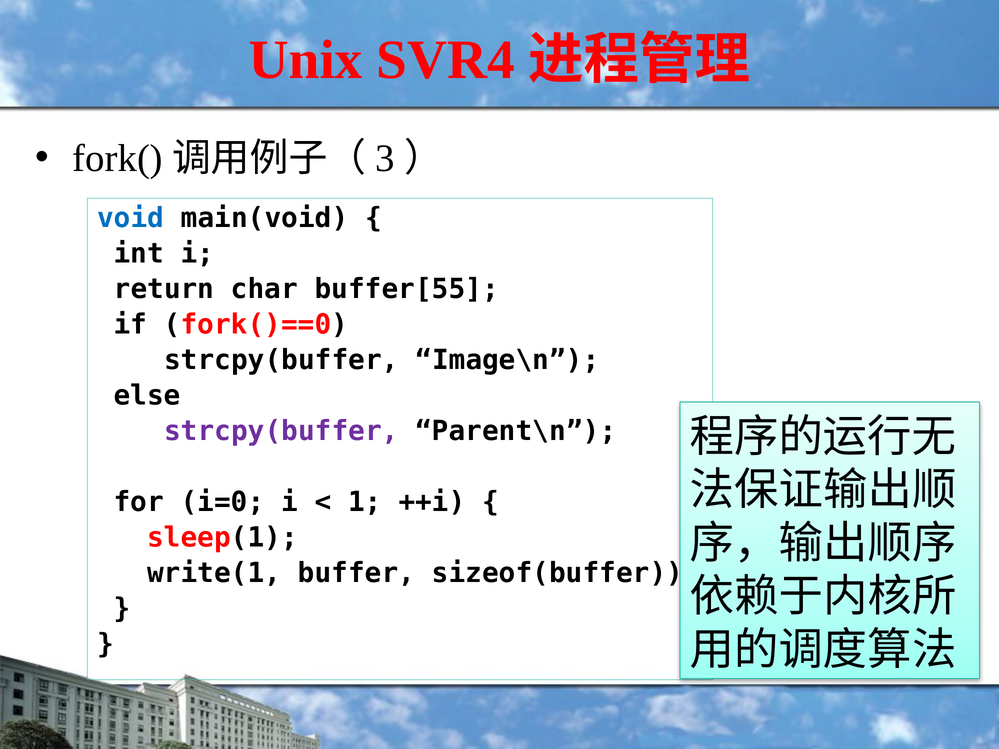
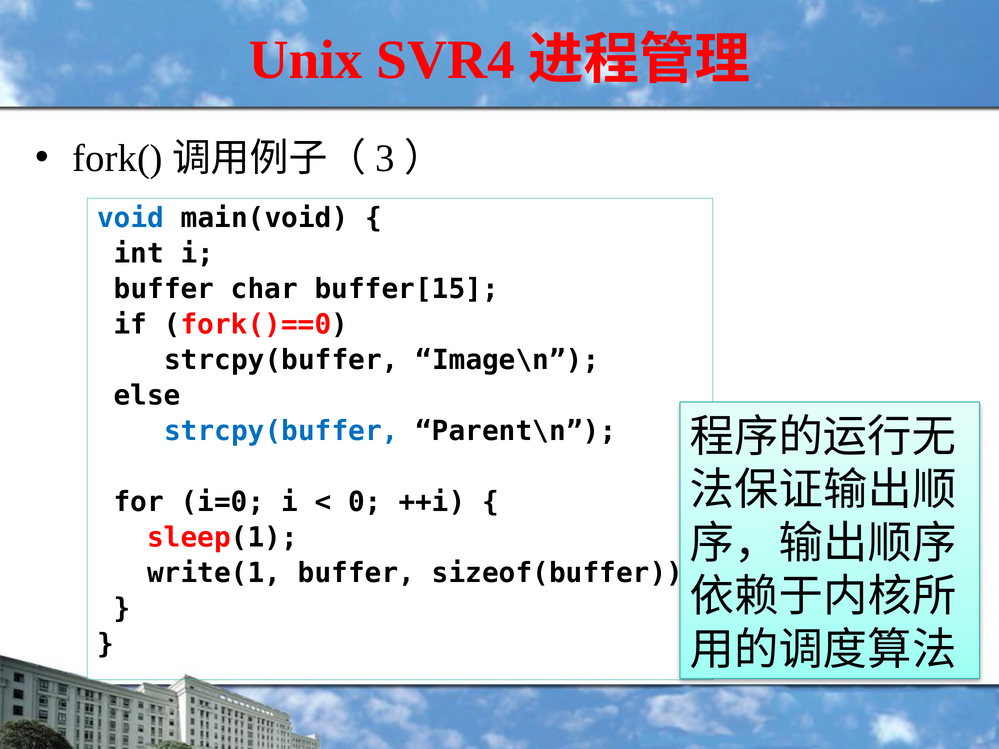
return at (164, 289): return -> buffer
buffer[55: buffer[55 -> buffer[15
strcpy(buffer at (281, 431) colour: purple -> blue
1: 1 -> 0
